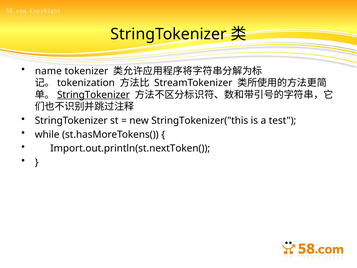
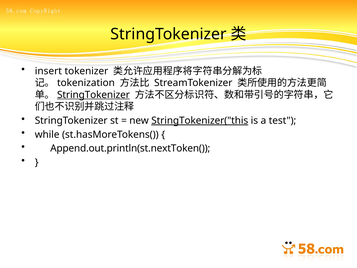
name: name -> insert
StringTokenizer("this underline: none -> present
Import.out.println(st.nextToken(: Import.out.println(st.nextToken( -> Append.out.println(st.nextToken(
